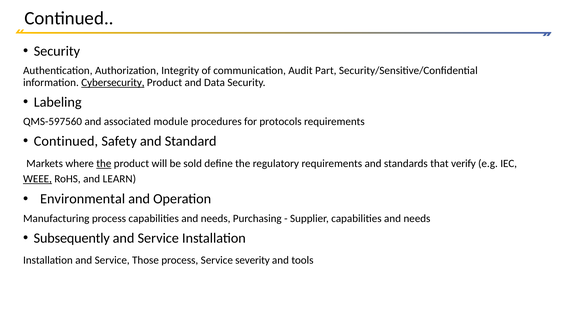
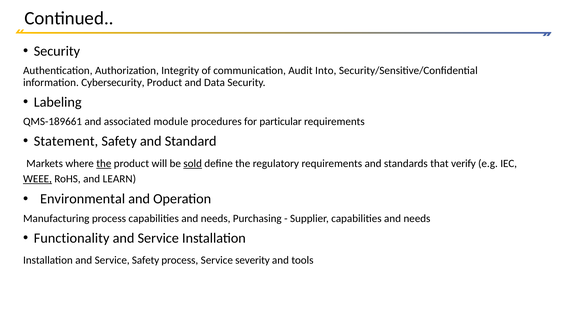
Part: Part -> Into
Cybersecurity underline: present -> none
QMS-597560: QMS-597560 -> QMS-189661
protocols: protocols -> particular
Continued at (66, 141): Continued -> Statement
sold underline: none -> present
Subsequently: Subsequently -> Functionality
Service Those: Those -> Safety
